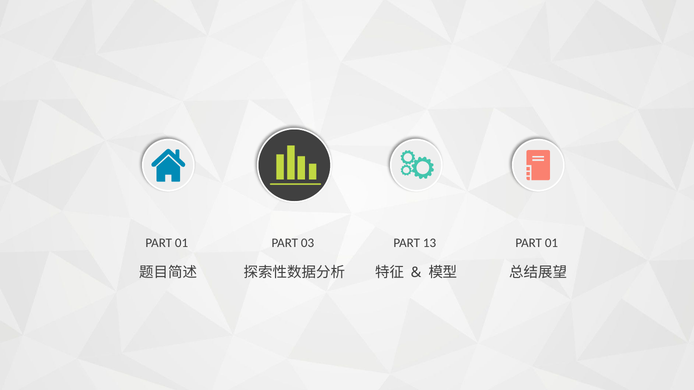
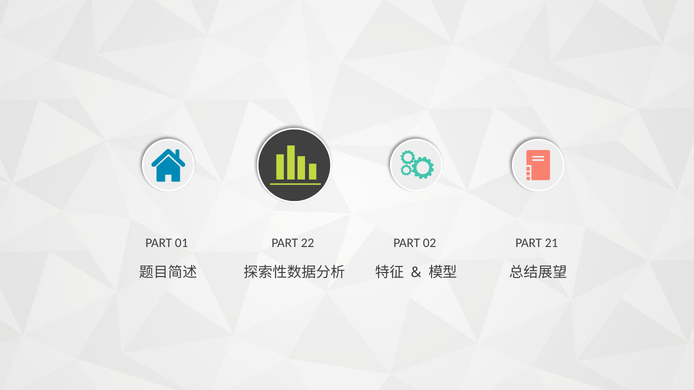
03: 03 -> 22
13: 13 -> 02
01 at (551, 243): 01 -> 21
